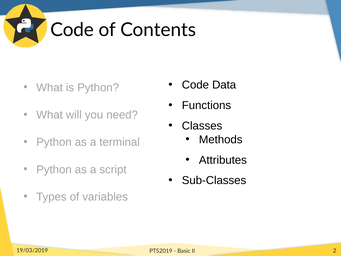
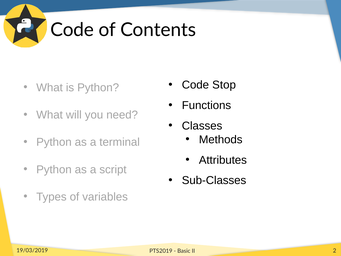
Data: Data -> Stop
